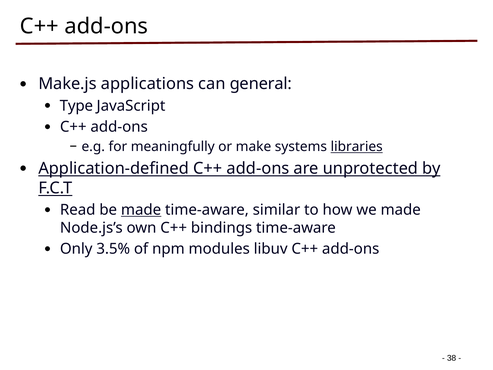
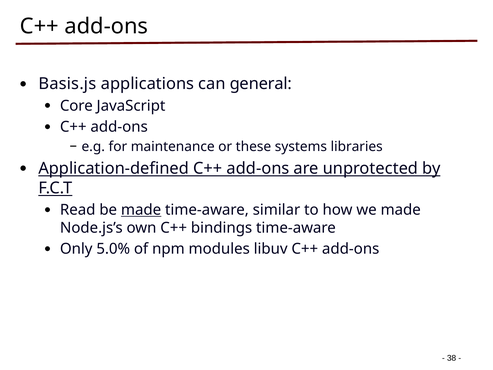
Make.js: Make.js -> Basis.js
Type: Type -> Core
meaningfully: meaningfully -> maintenance
make: make -> these
libraries underline: present -> none
3.5%: 3.5% -> 5.0%
